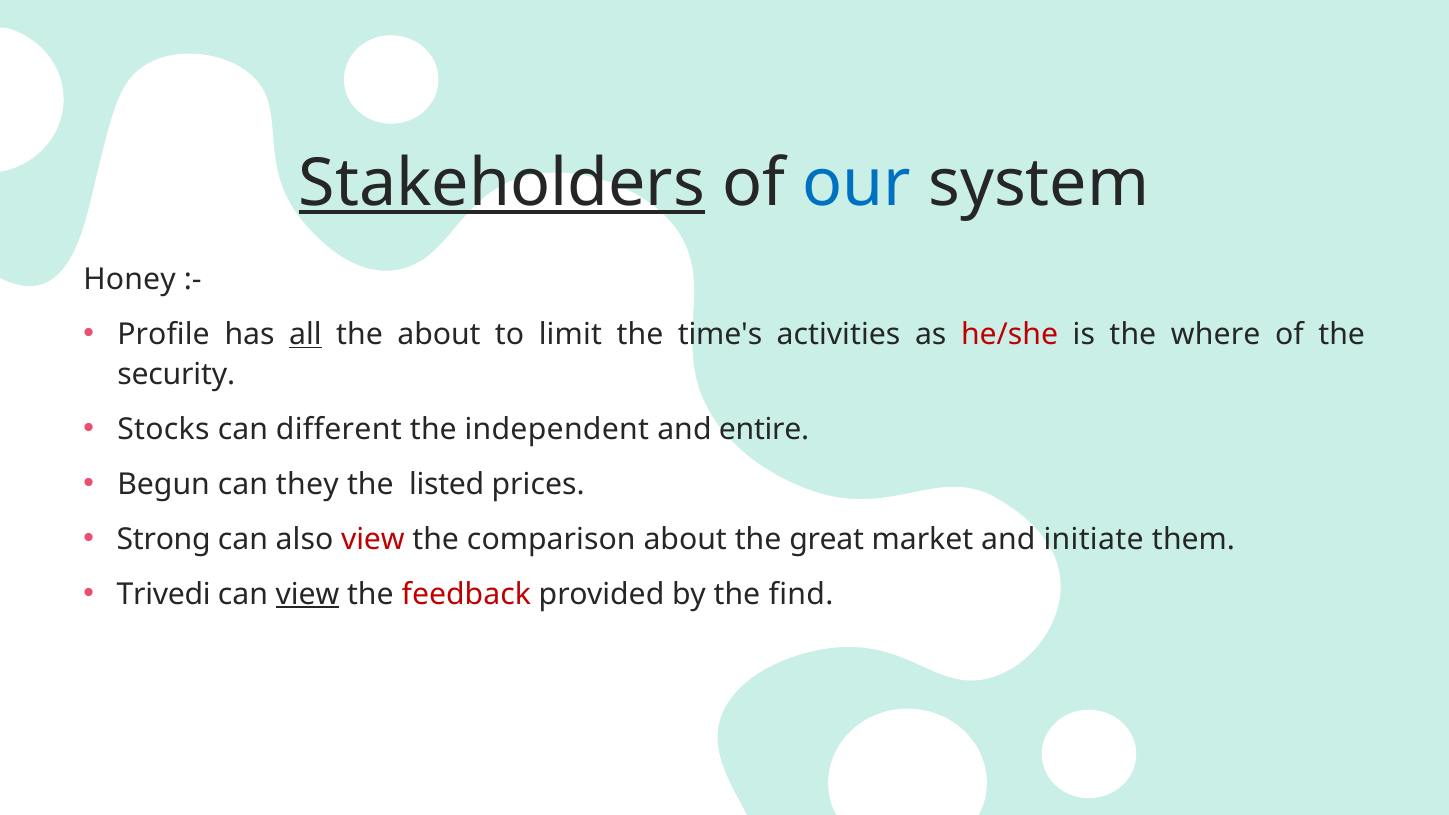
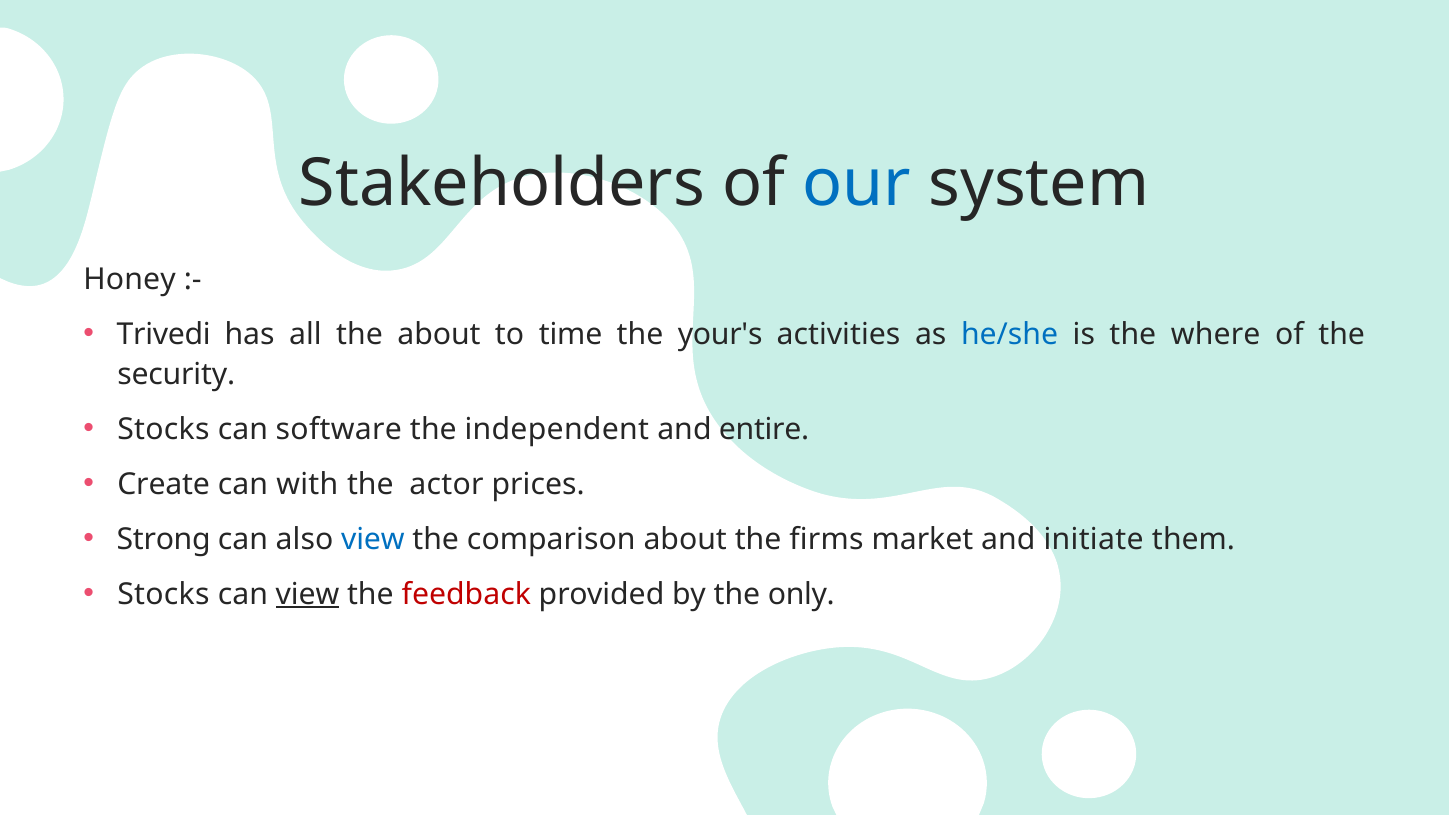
Stakeholders underline: present -> none
Profile: Profile -> Trivedi
all underline: present -> none
limit: limit -> time
time's: time's -> your's
he/she colour: red -> blue
different: different -> software
Begun: Begun -> Create
they: they -> with
listed: listed -> actor
view at (373, 539) colour: red -> blue
great: great -> firms
Trivedi at (164, 594): Trivedi -> Stocks
find: find -> only
